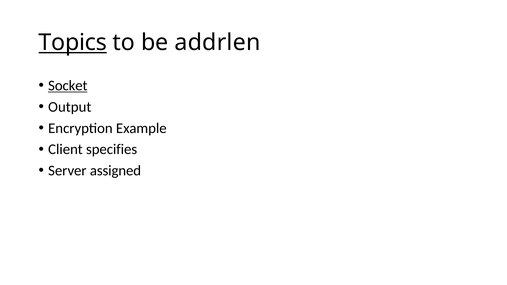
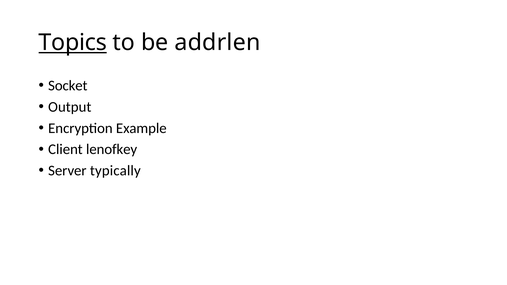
Socket underline: present -> none
specifies: specifies -> lenofkey
assigned: assigned -> typically
